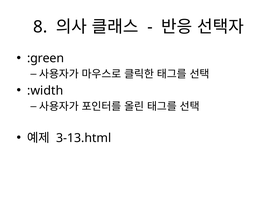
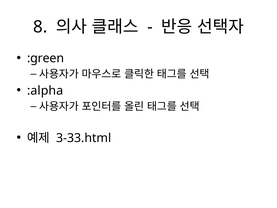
:width: :width -> :alpha
3-13.html: 3-13.html -> 3-33.html
